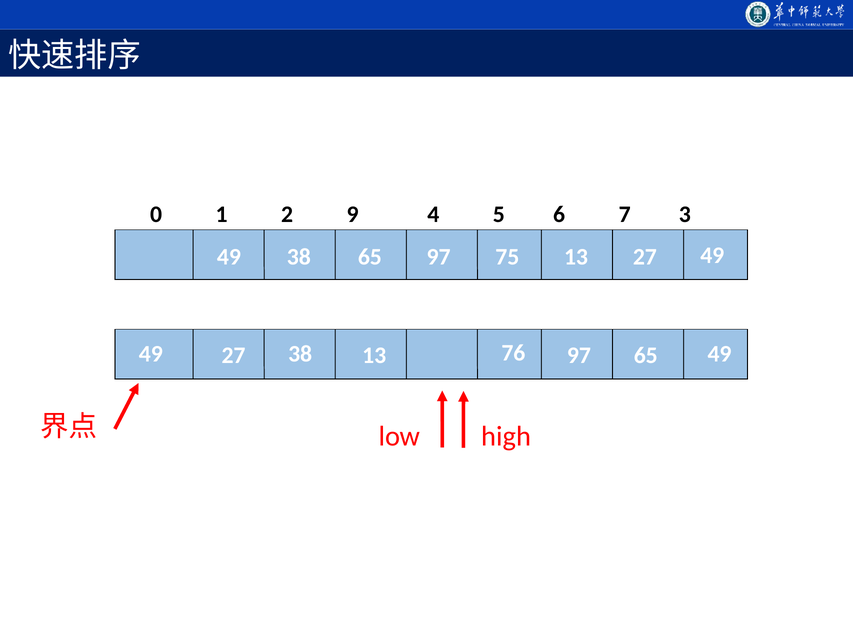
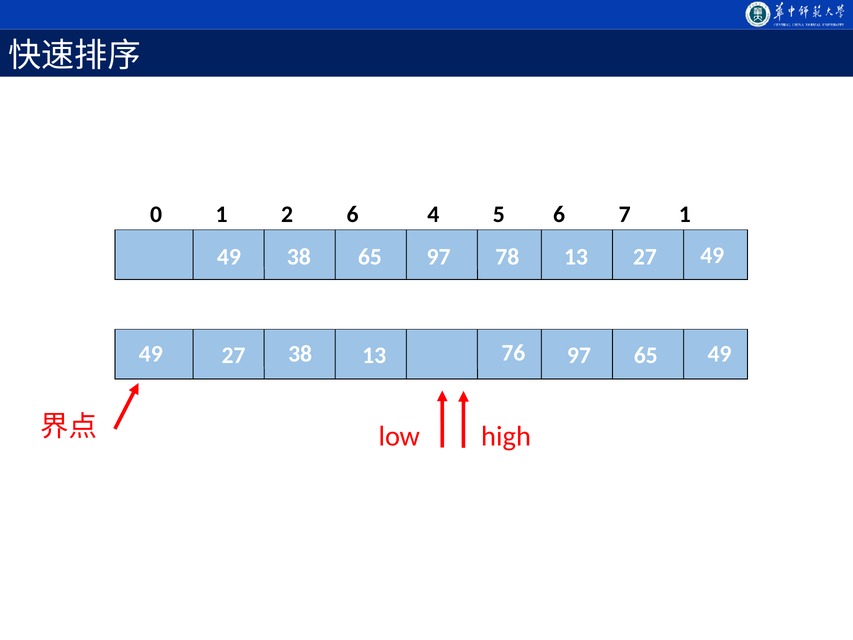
2 9: 9 -> 6
7 3: 3 -> 1
75: 75 -> 78
